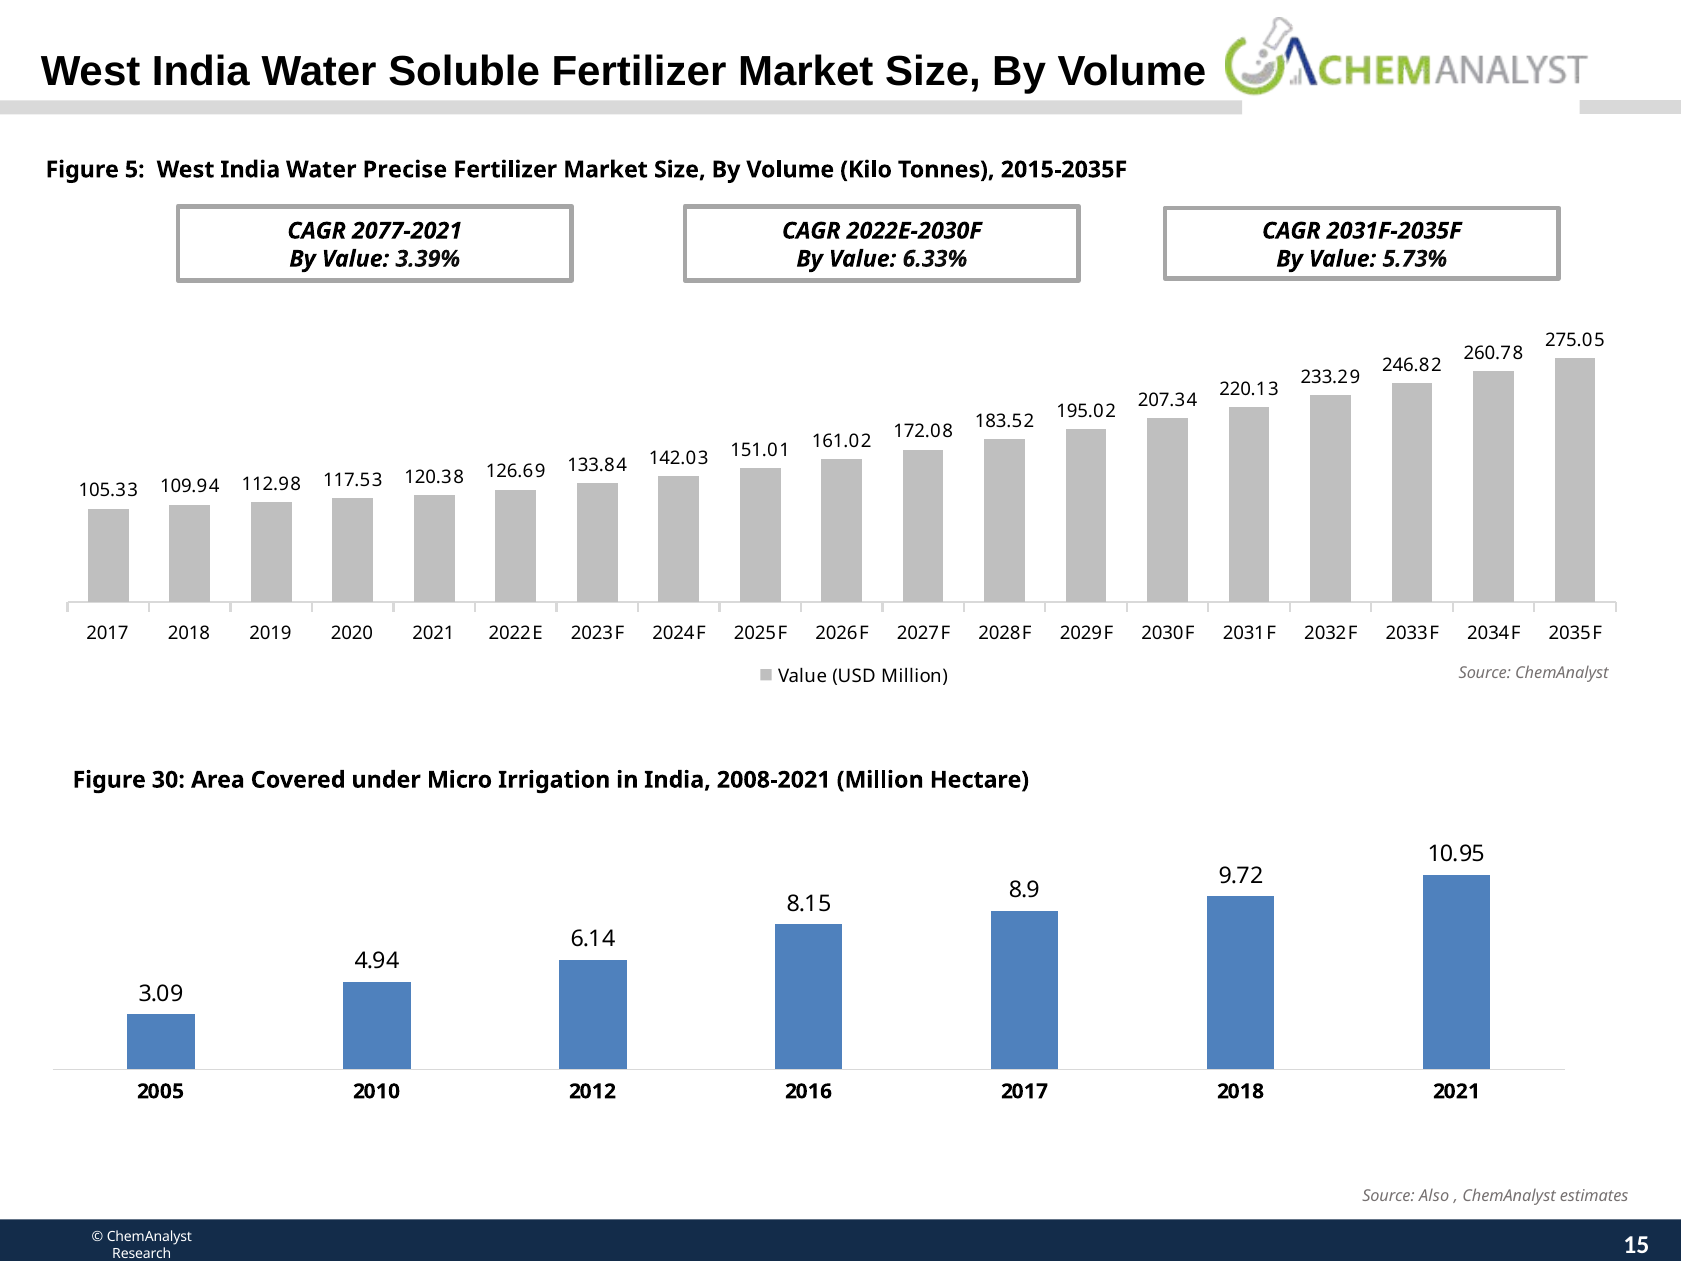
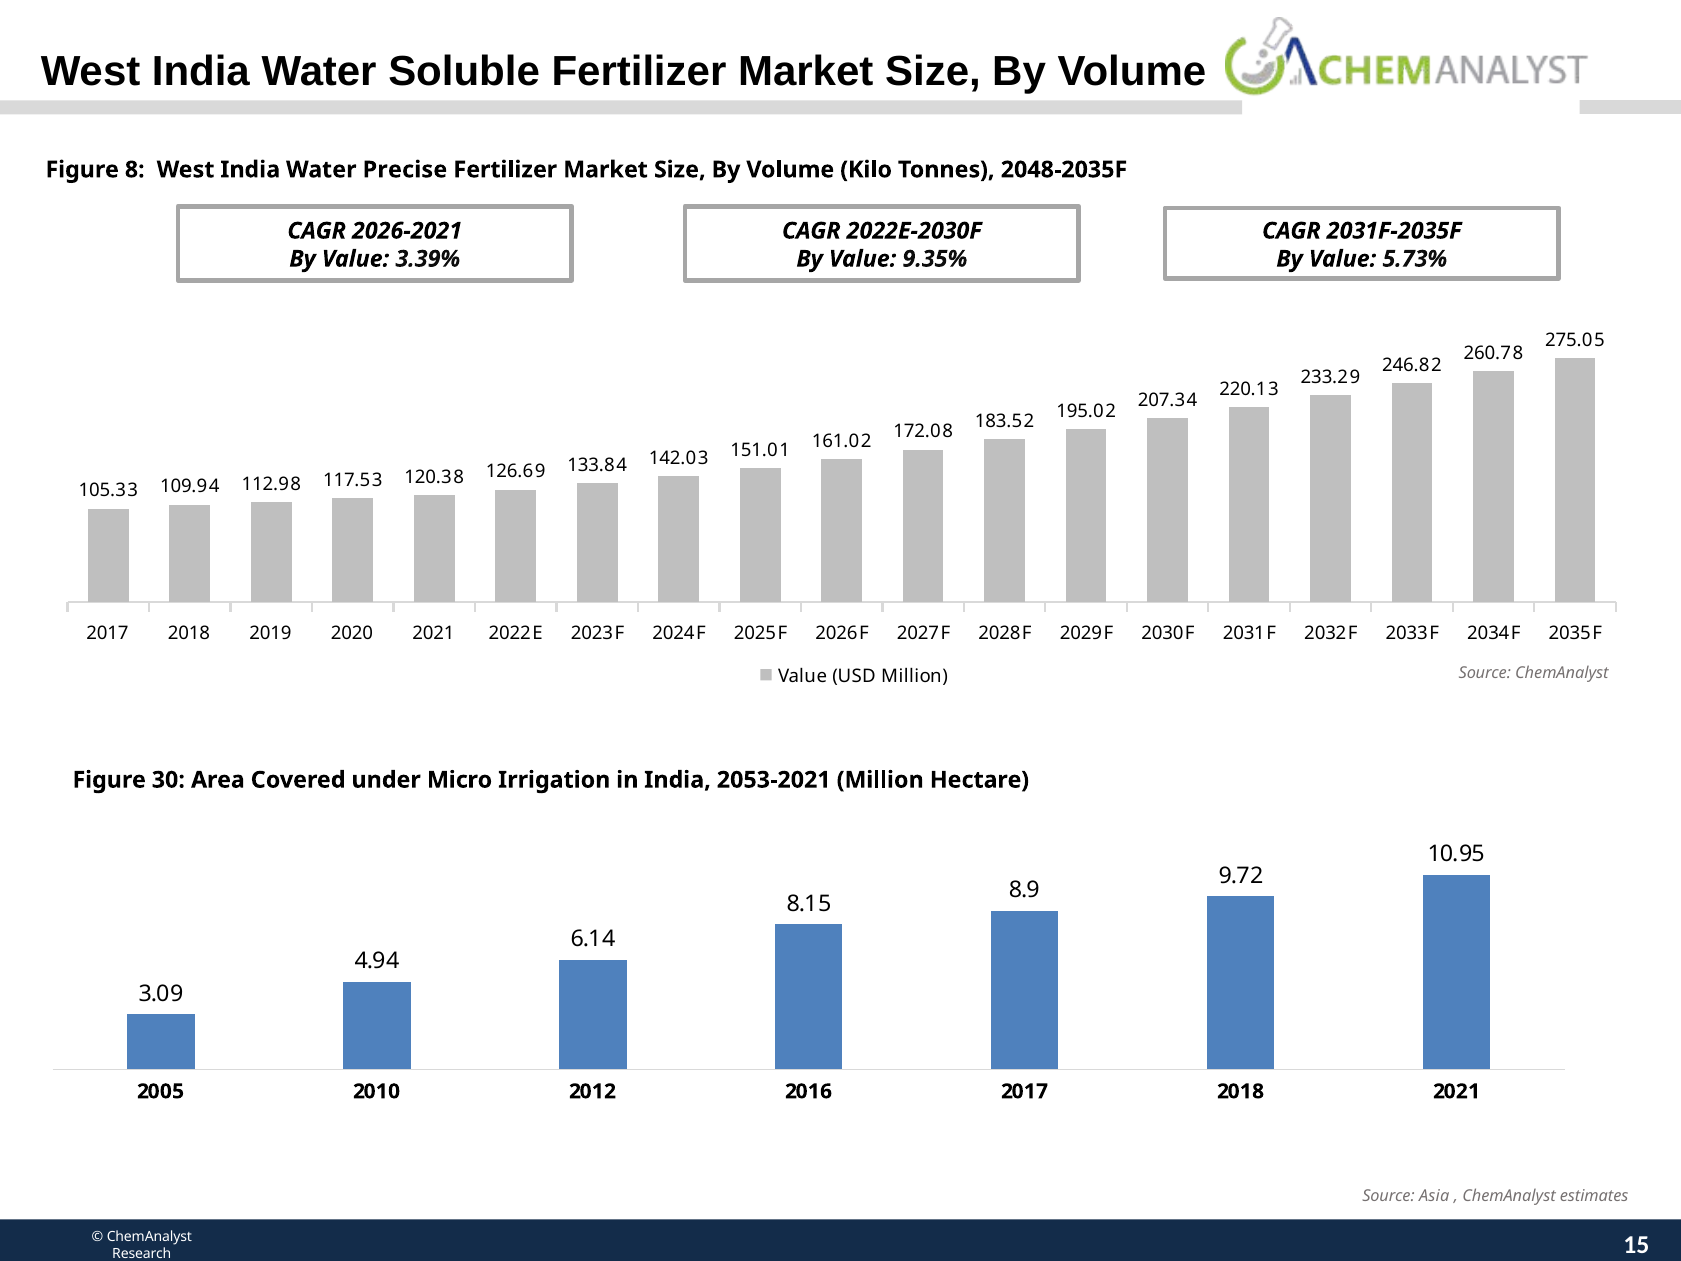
5: 5 -> 8
2015-2035F: 2015-2035F -> 2048-2035F
2077-2021: 2077-2021 -> 2026-2021
6.33%: 6.33% -> 9.35%
2008-2021: 2008-2021 -> 2053-2021
Also: Also -> Asia
